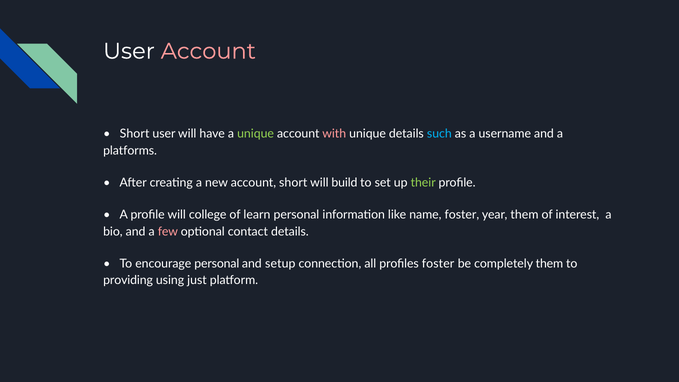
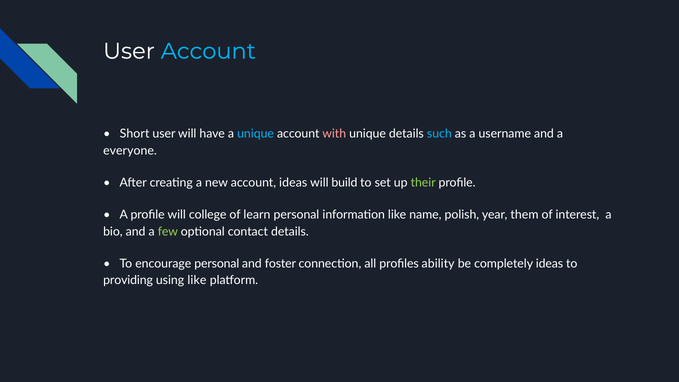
Account at (208, 51) colour: pink -> light blue
unique at (256, 134) colour: light green -> light blue
platforms: platforms -> everyone
account short: short -> ideas
name foster: foster -> polish
few colour: pink -> light green
setup: setup -> foster
profiles foster: foster -> ability
completely them: them -> ideas
using just: just -> like
